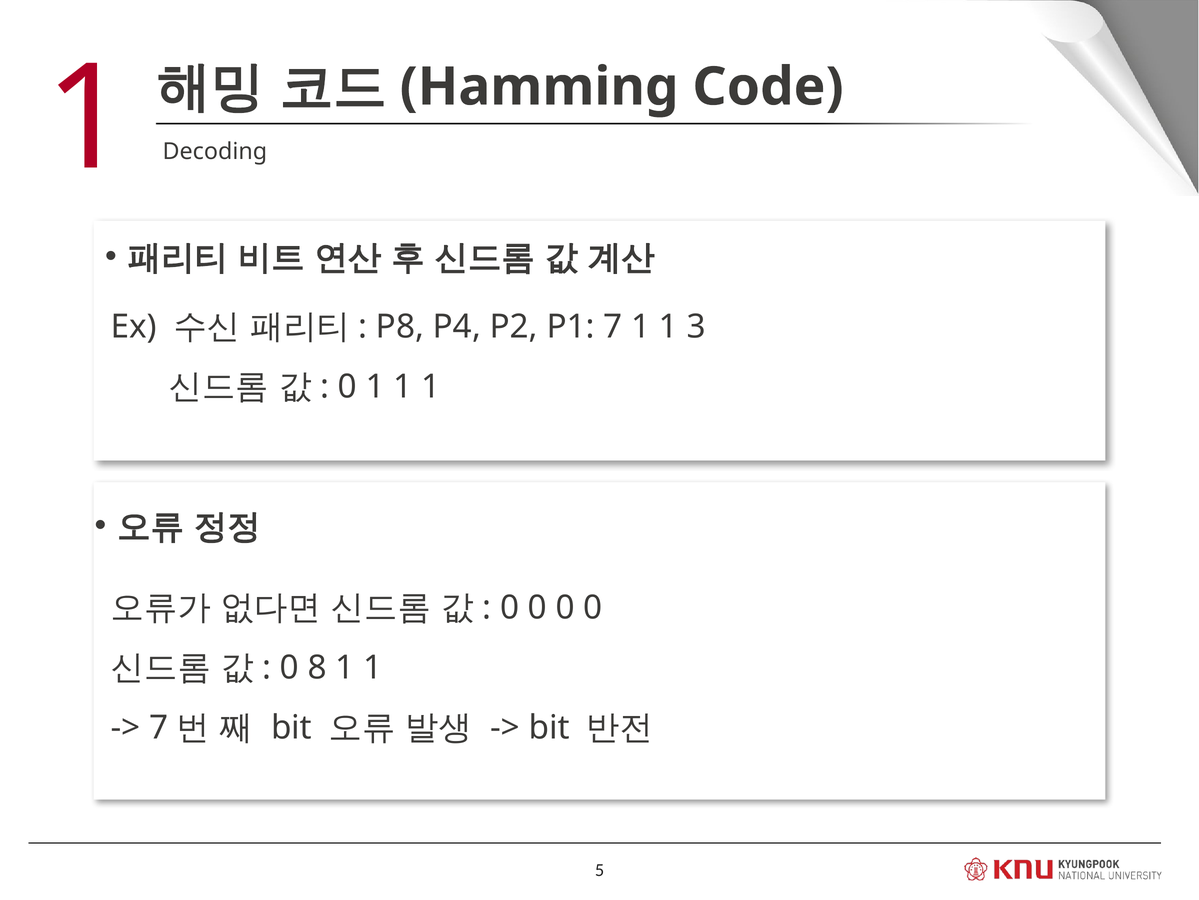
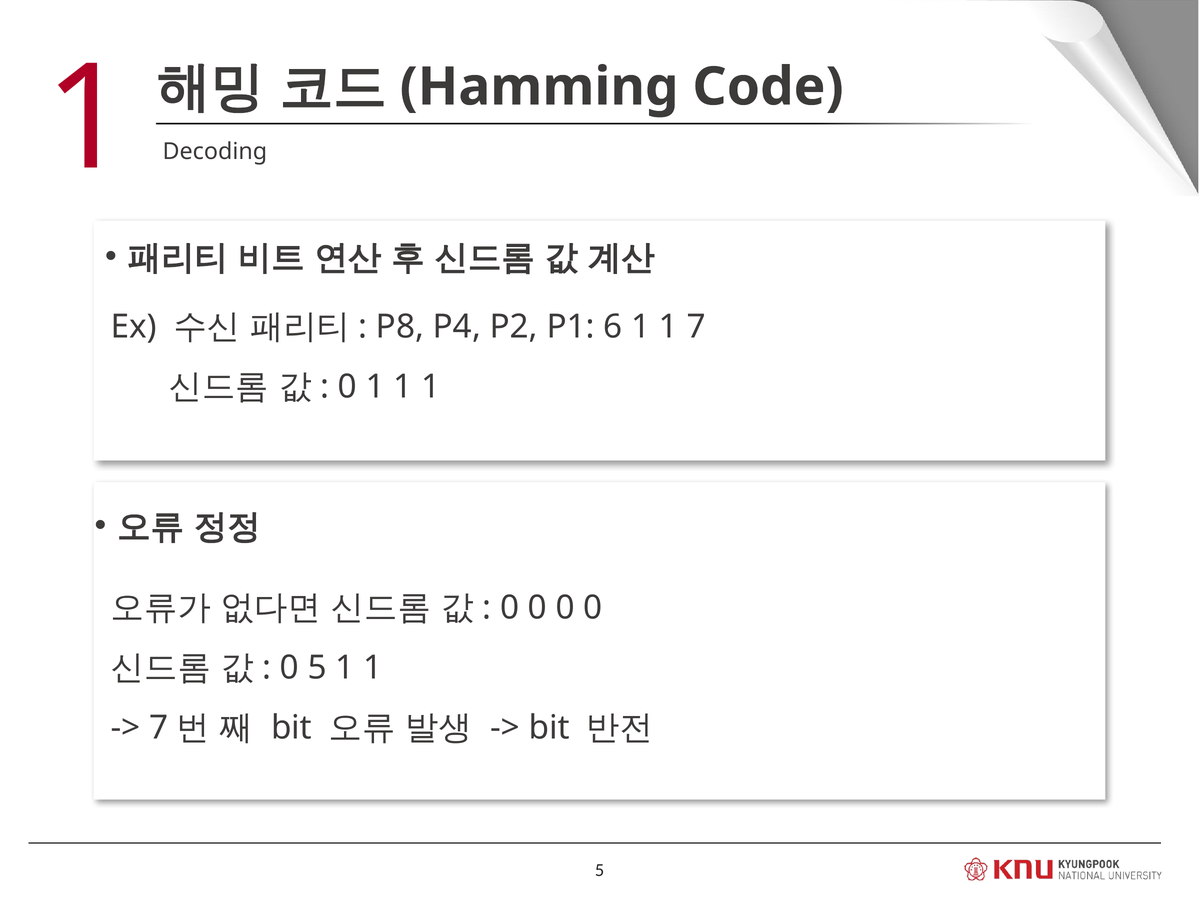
7: 7 -> 6
3: 3 -> 7
0 8: 8 -> 5
